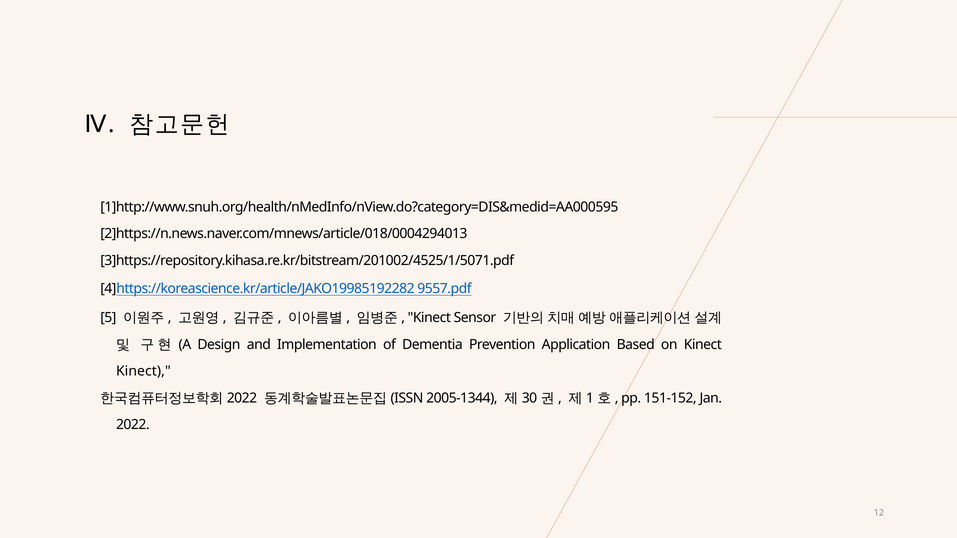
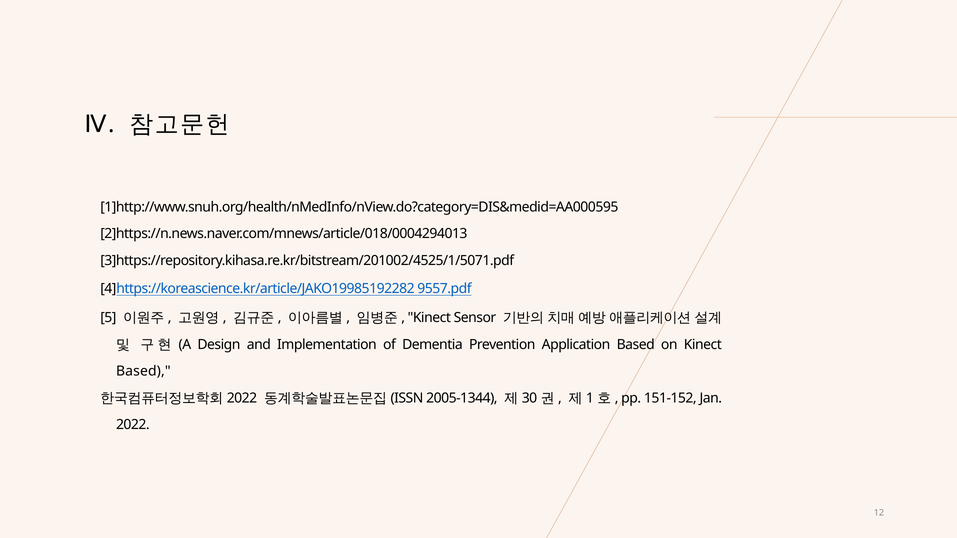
Kinect at (143, 372): Kinect -> Based
